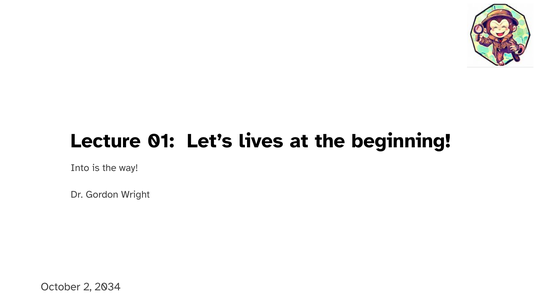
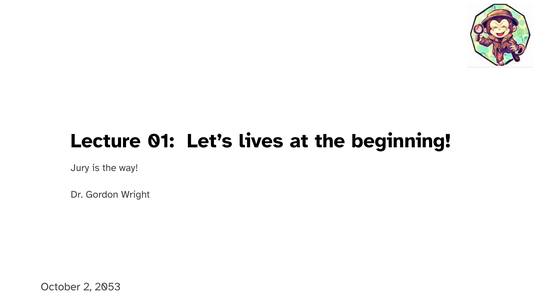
Into: Into -> Jury
2034: 2034 -> 2053
